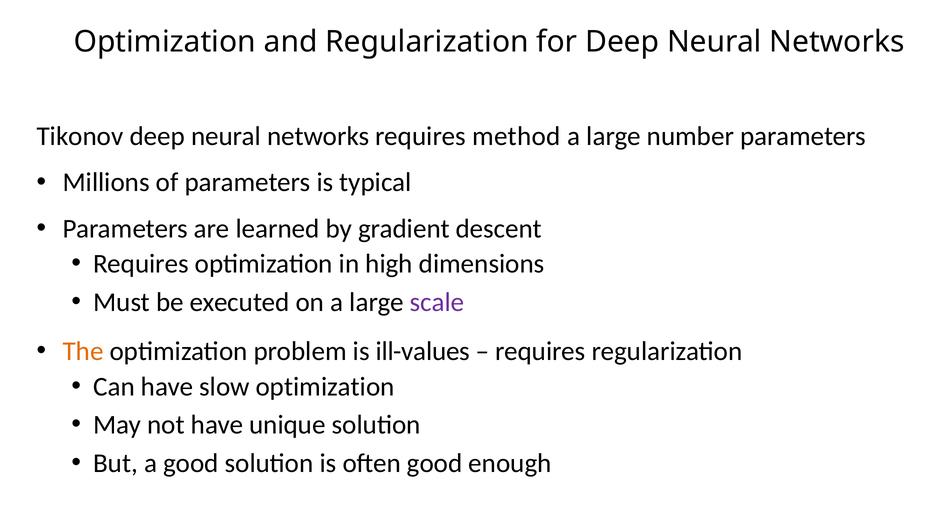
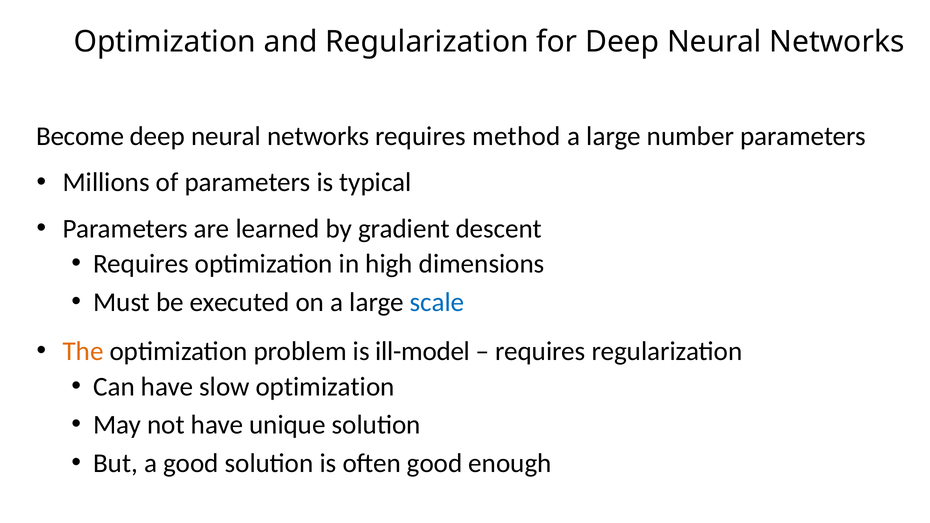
Tikonov: Tikonov -> Become
scale colour: purple -> blue
ill-values: ill-values -> ill-model
